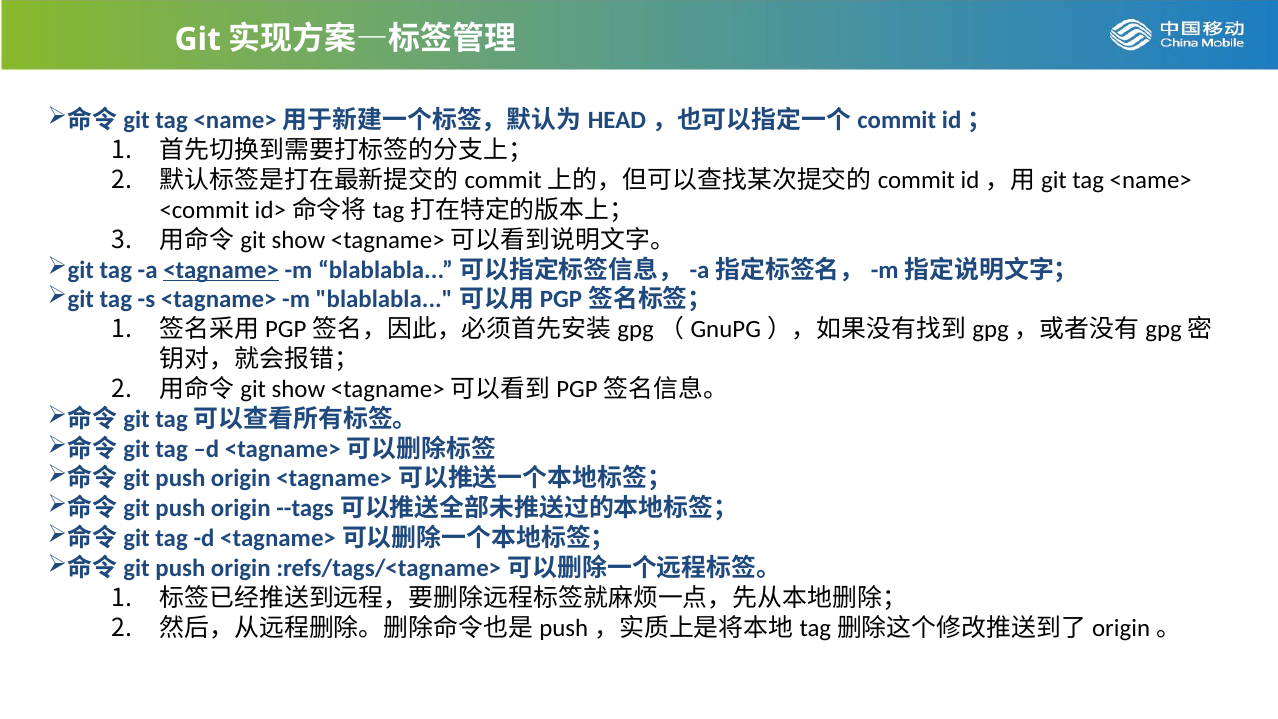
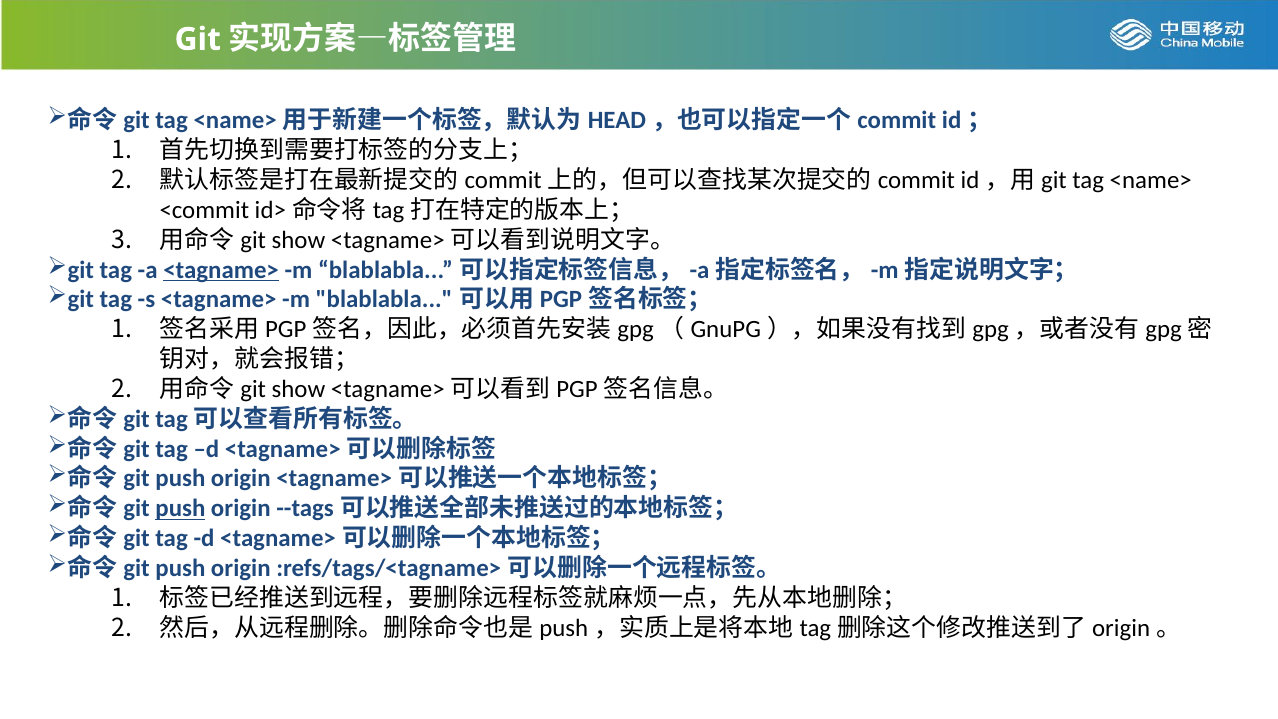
push at (180, 509) underline: none -> present
